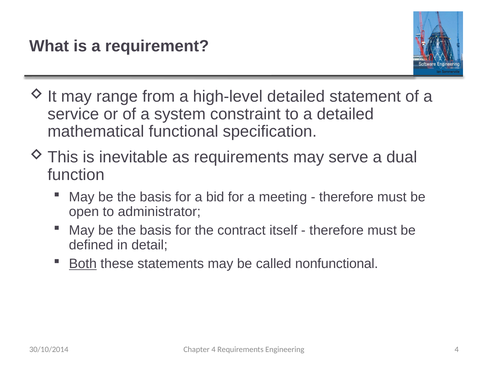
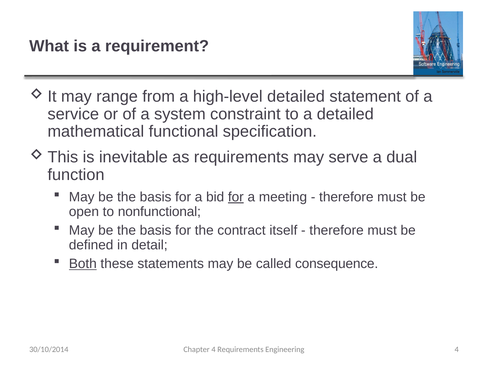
for at (236, 197) underline: none -> present
administrator: administrator -> nonfunctional
nonfunctional: nonfunctional -> consequence
